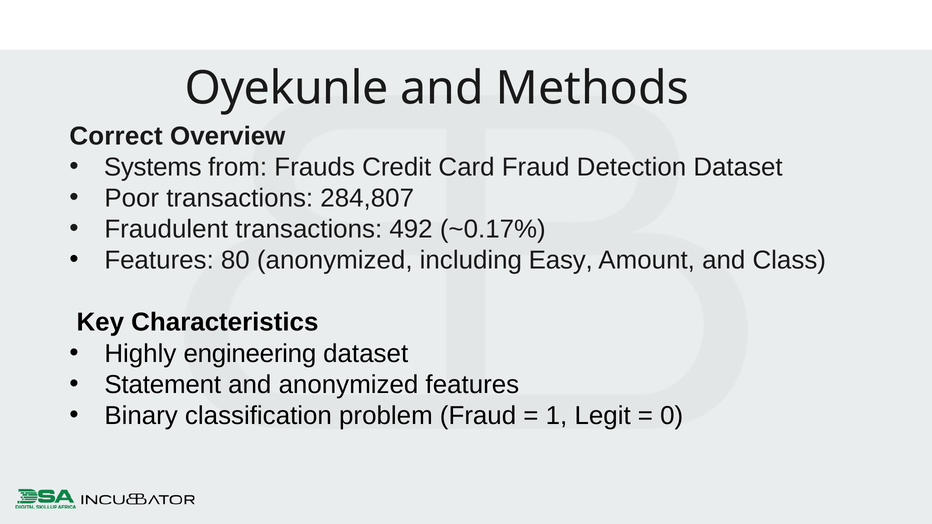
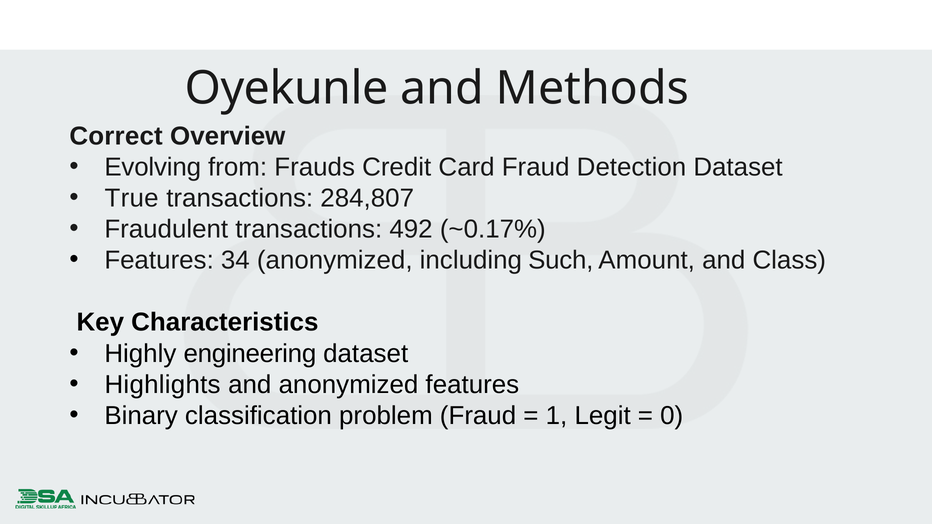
Systems: Systems -> Evolving
Poor: Poor -> True
80: 80 -> 34
Easy: Easy -> Such
Statement: Statement -> Highlights
